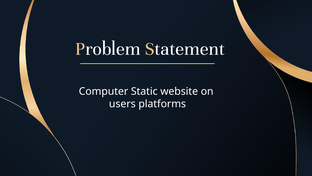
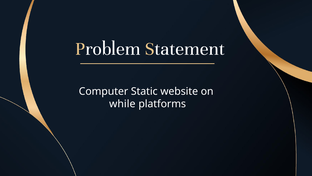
users: users -> while
